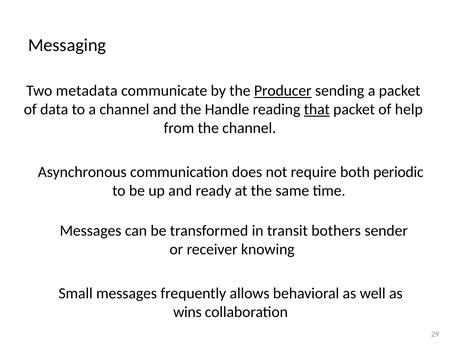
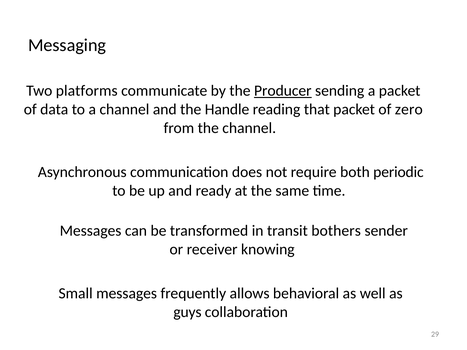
metadata: metadata -> platforms
that underline: present -> none
help: help -> zero
wins: wins -> guys
